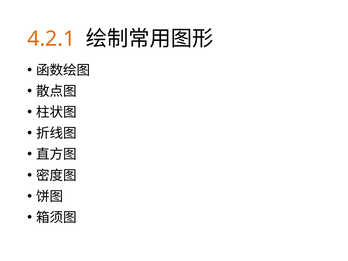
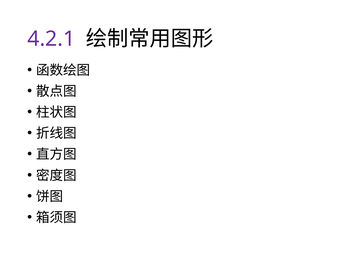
4.2.1 colour: orange -> purple
